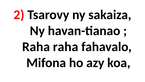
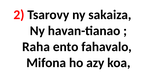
Raha raha: raha -> ento
